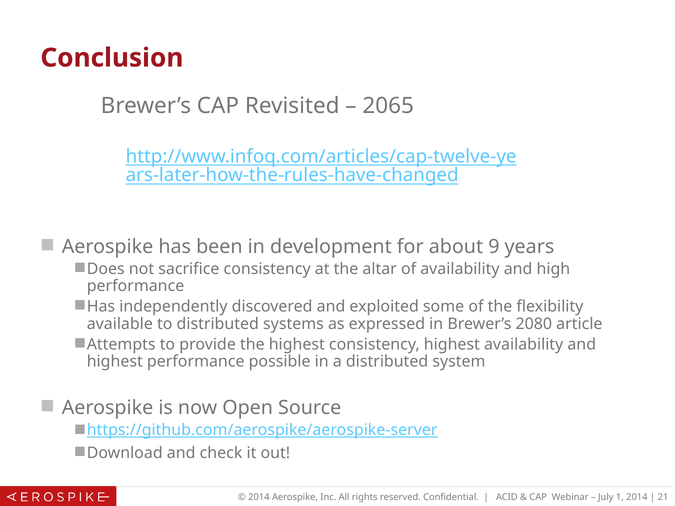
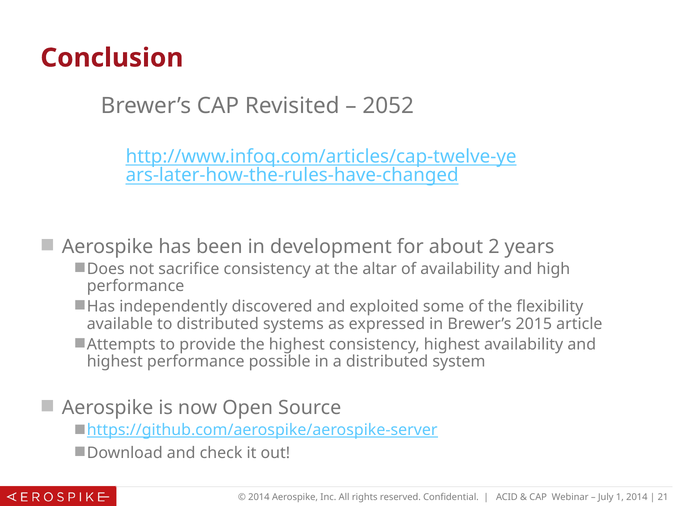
2065: 2065 -> 2052
9: 9 -> 2
2080: 2080 -> 2015
